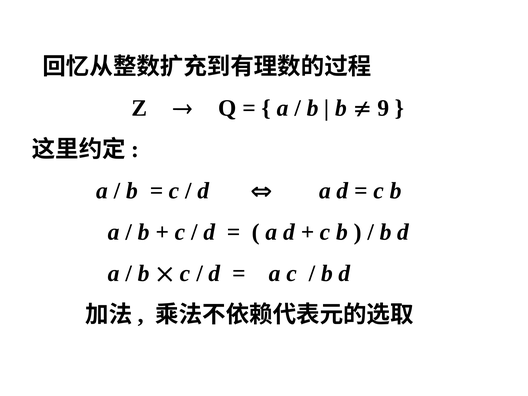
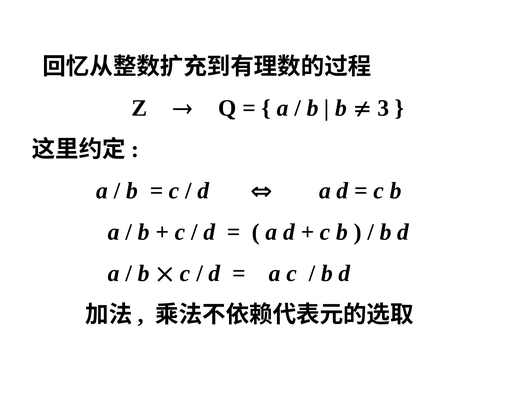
9: 9 -> 3
